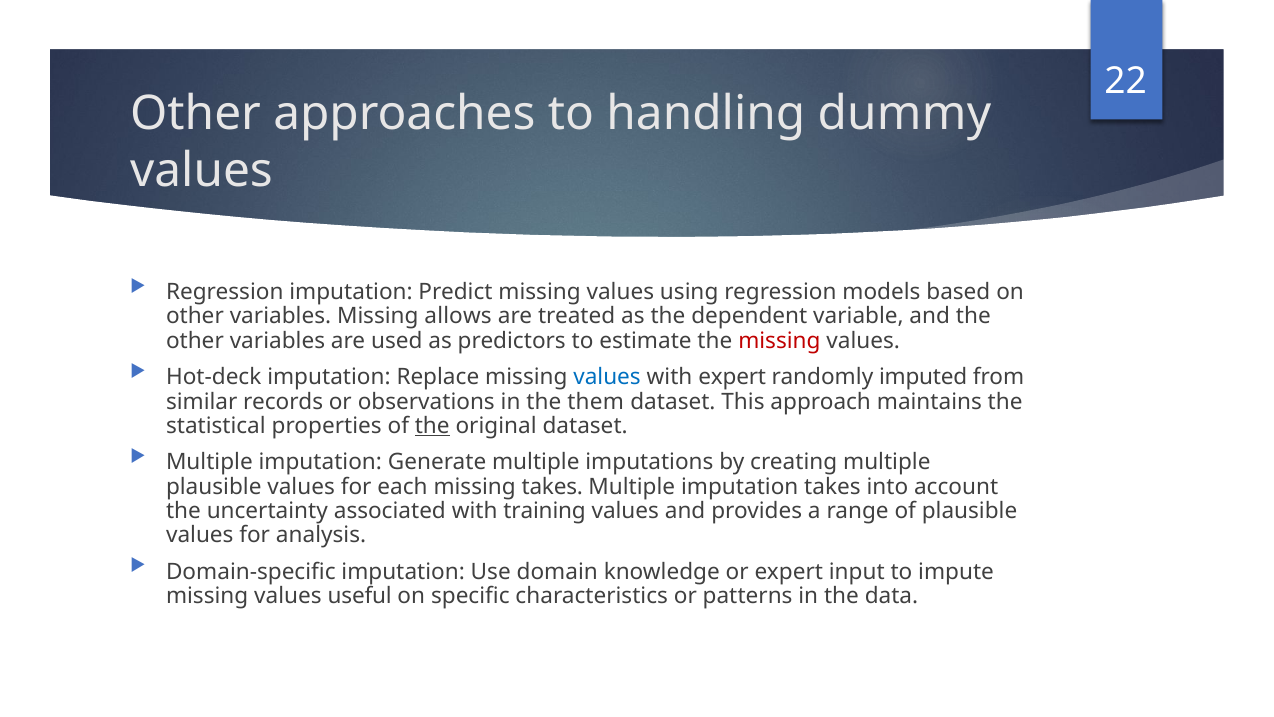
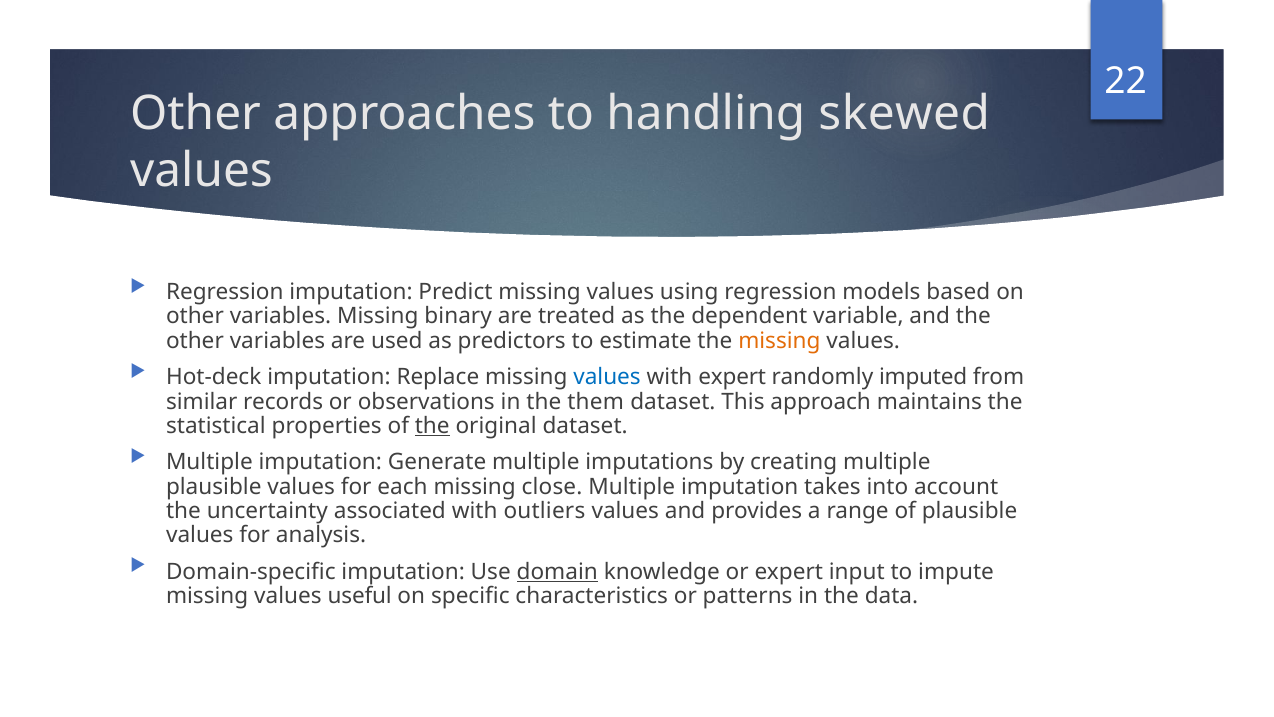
dummy: dummy -> skewed
allows: allows -> binary
missing at (779, 341) colour: red -> orange
missing takes: takes -> close
training: training -> outliers
domain underline: none -> present
